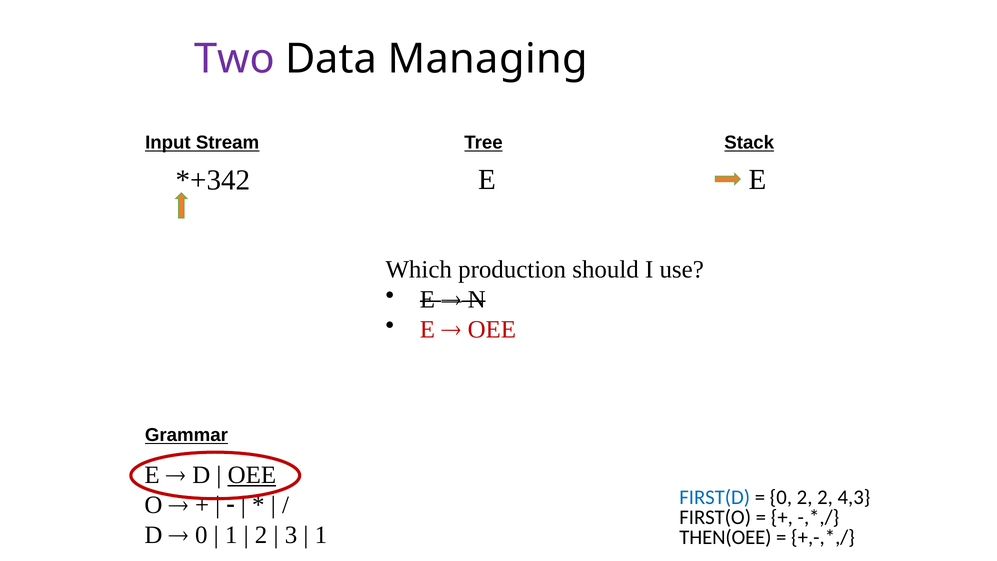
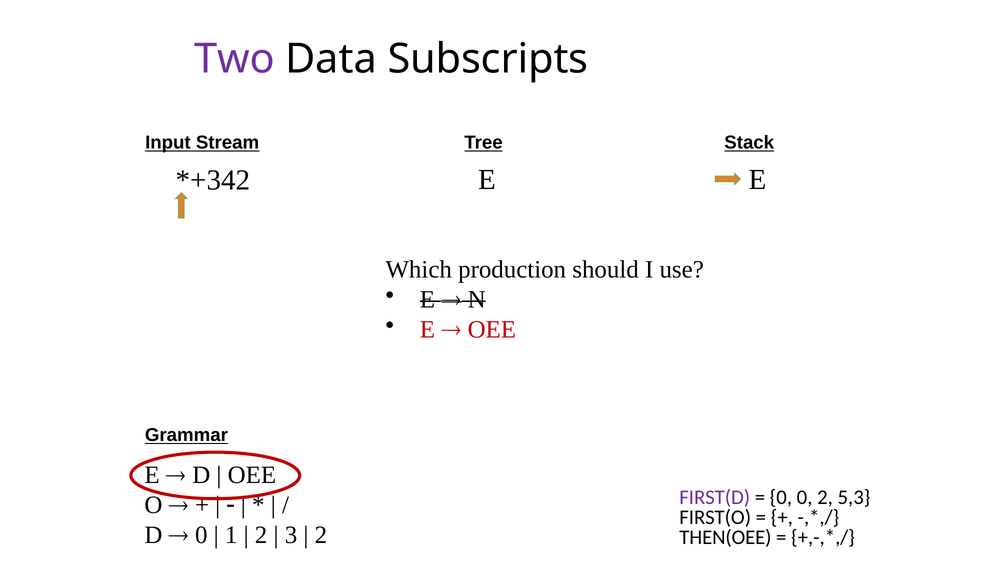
Managing: Managing -> Subscripts
OEE at (252, 475) underline: present -> none
FIRST(D colour: blue -> purple
0 2: 2 -> 0
4,3: 4,3 -> 5,3
1 at (321, 535): 1 -> 2
